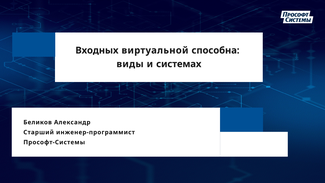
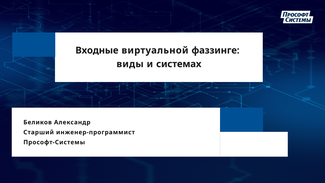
Входных: Входных -> Входные
способна: способна -> фаззинге
